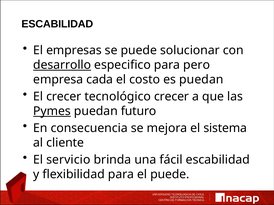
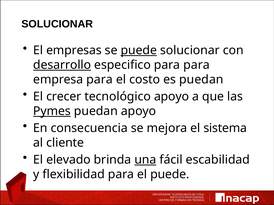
ESCABILIDAD at (57, 24): ESCABILIDAD -> SOLUCIONAR
puede at (139, 50) underline: none -> present
para pero: pero -> para
empresa cada: cada -> para
tecnológico crecer: crecer -> apoyo
puedan futuro: futuro -> apoyo
servicio: servicio -> elevado
una underline: none -> present
